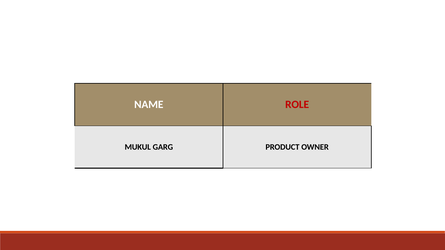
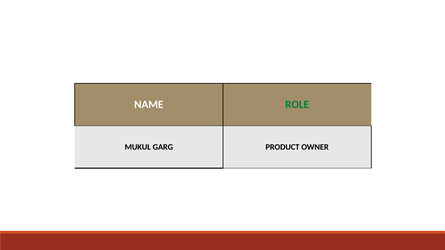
ROLE colour: red -> green
